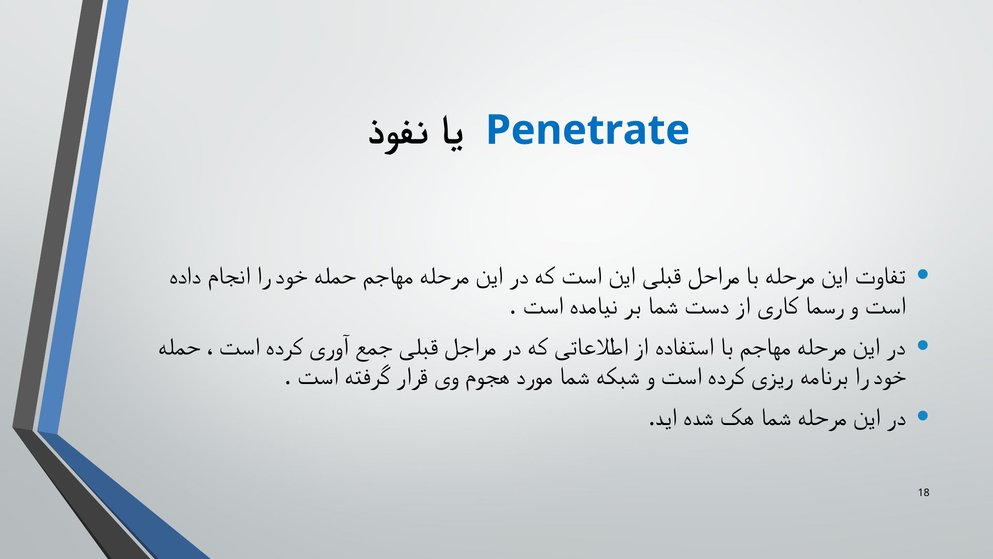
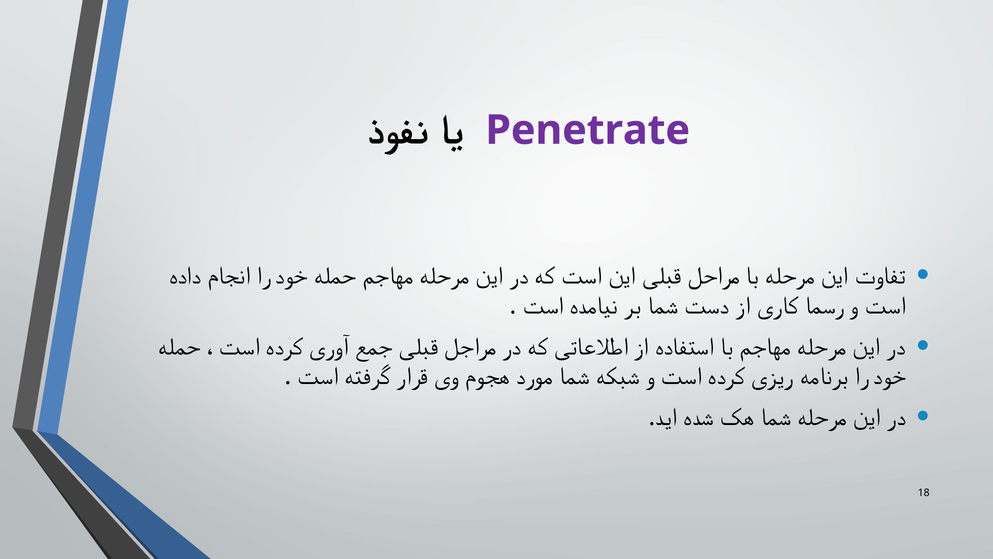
Penetrate colour: blue -> purple
